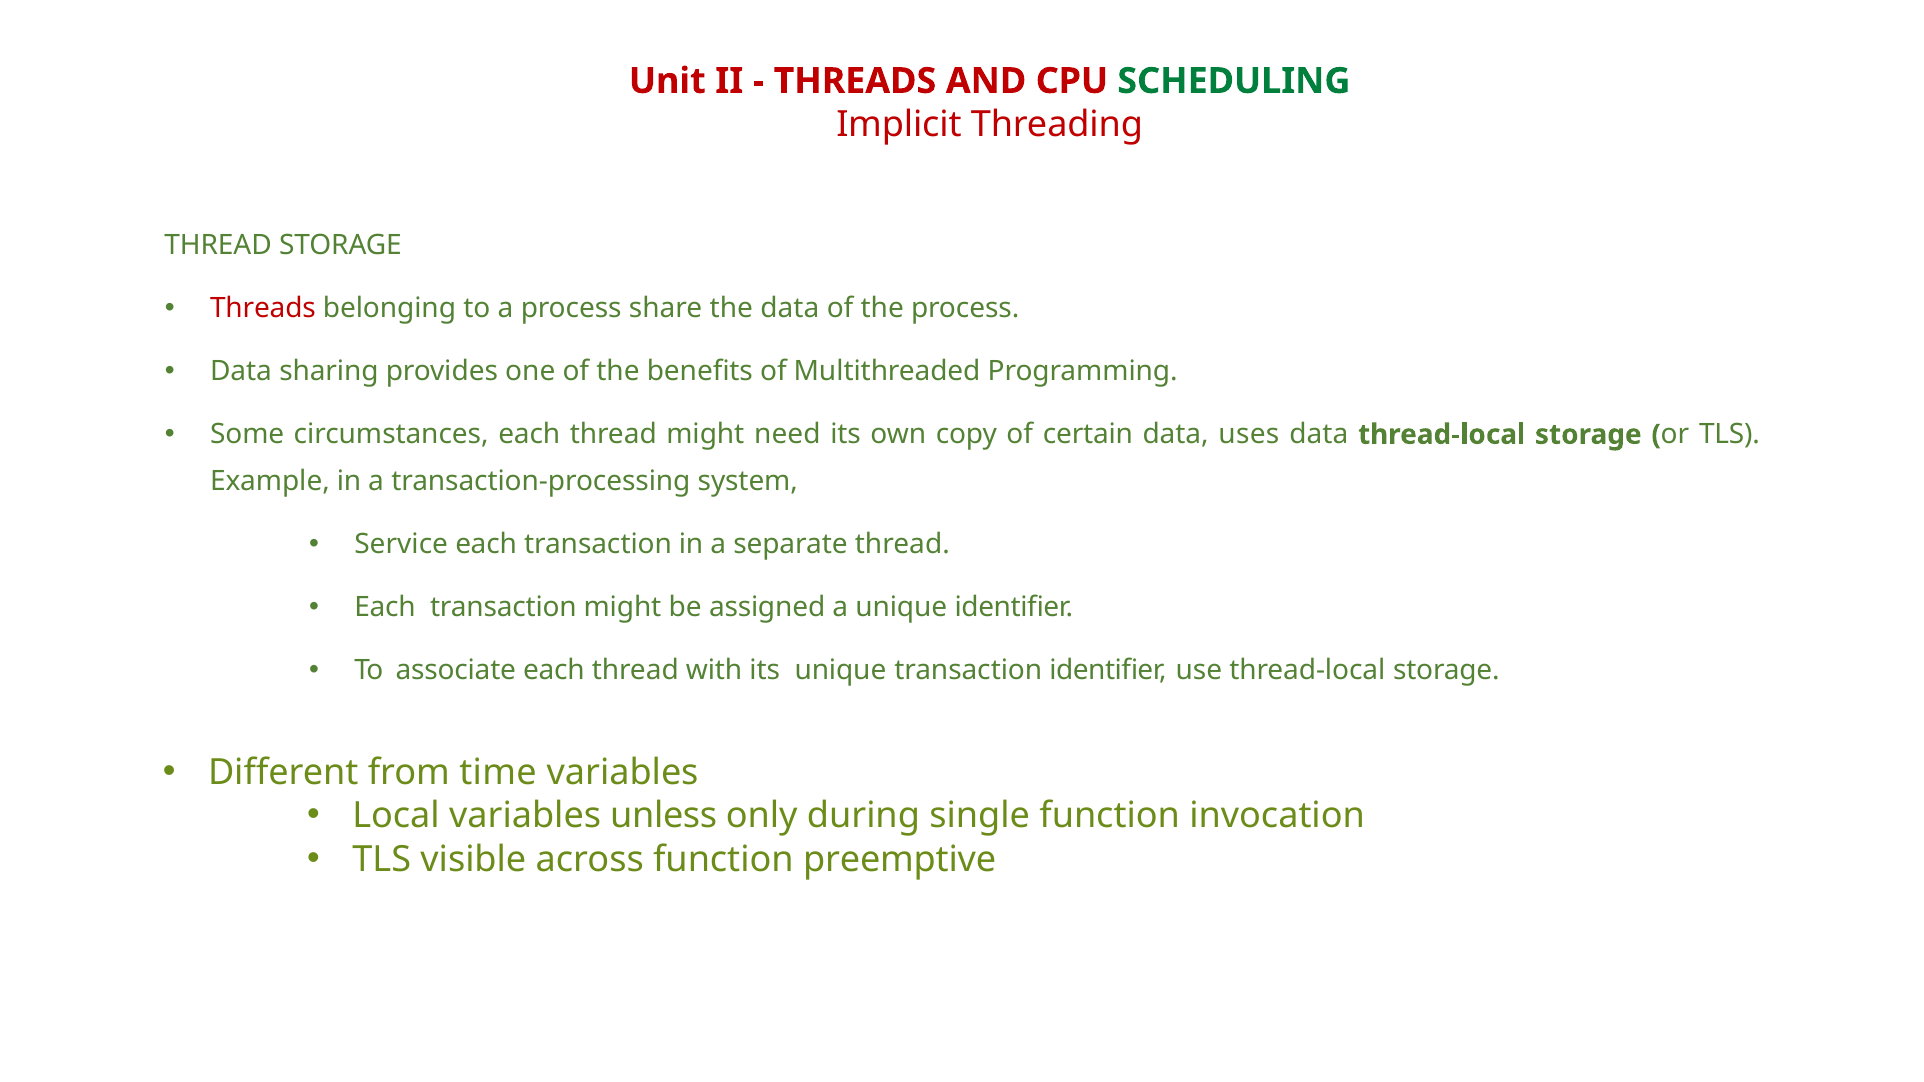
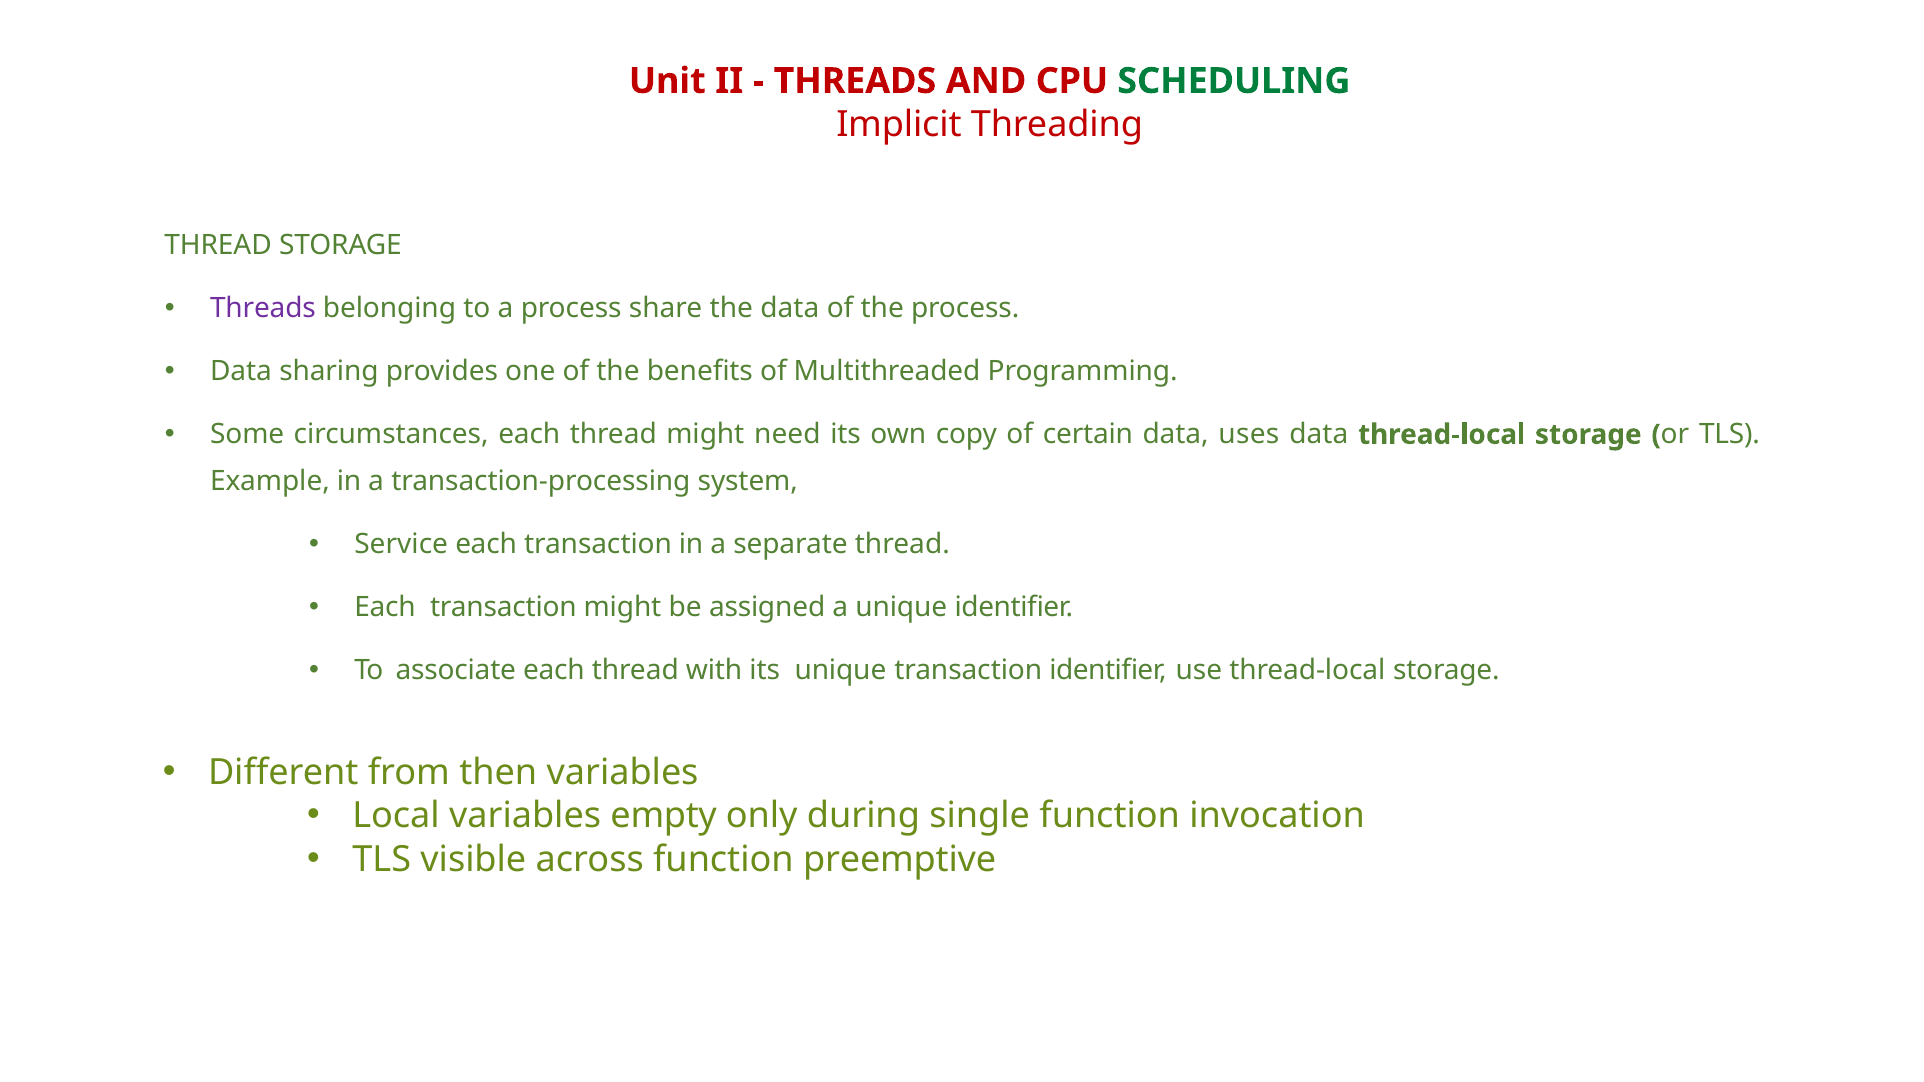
Threads at (263, 309) colour: red -> purple
time: time -> then
unless: unless -> empty
